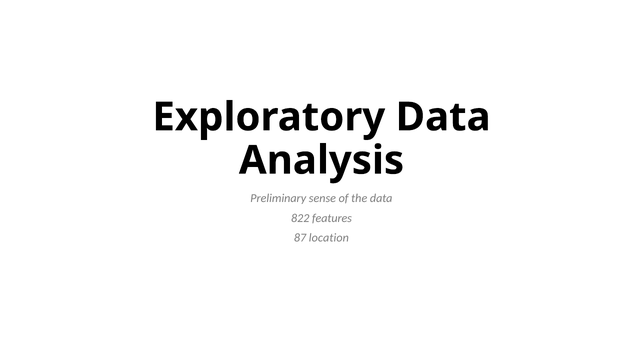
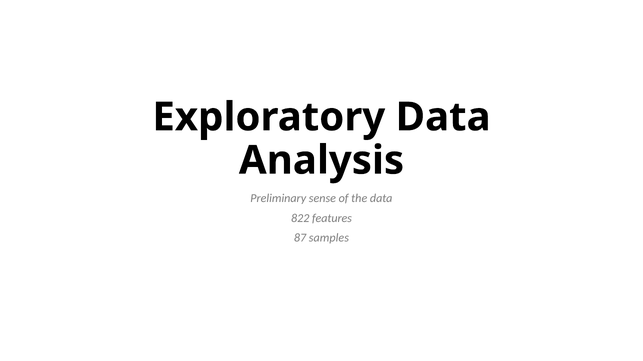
location: location -> samples
